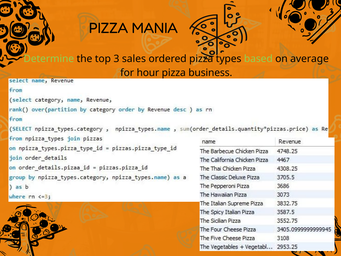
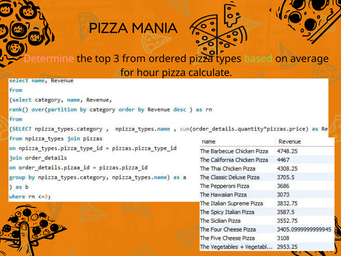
Determine colour: light green -> pink
sales: sales -> from
business: business -> calculate
